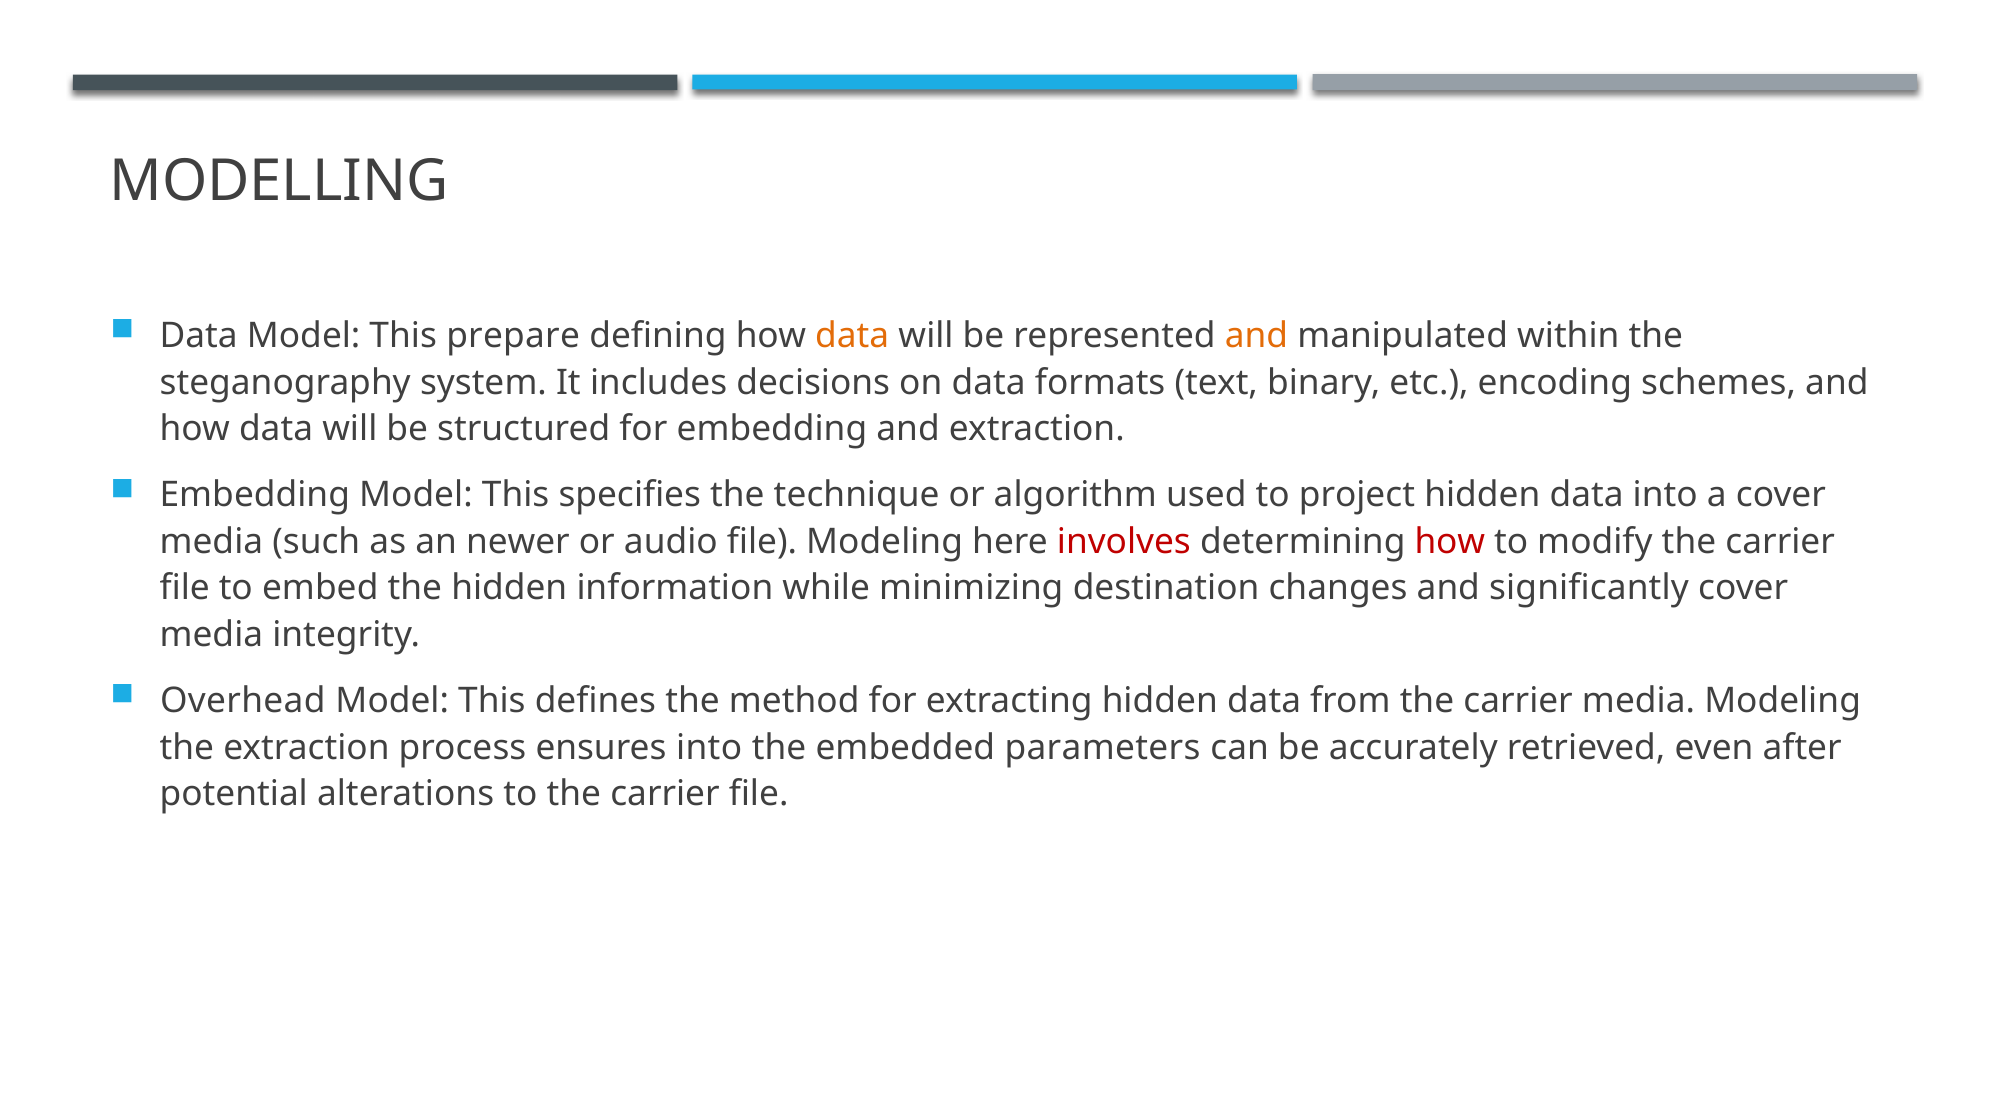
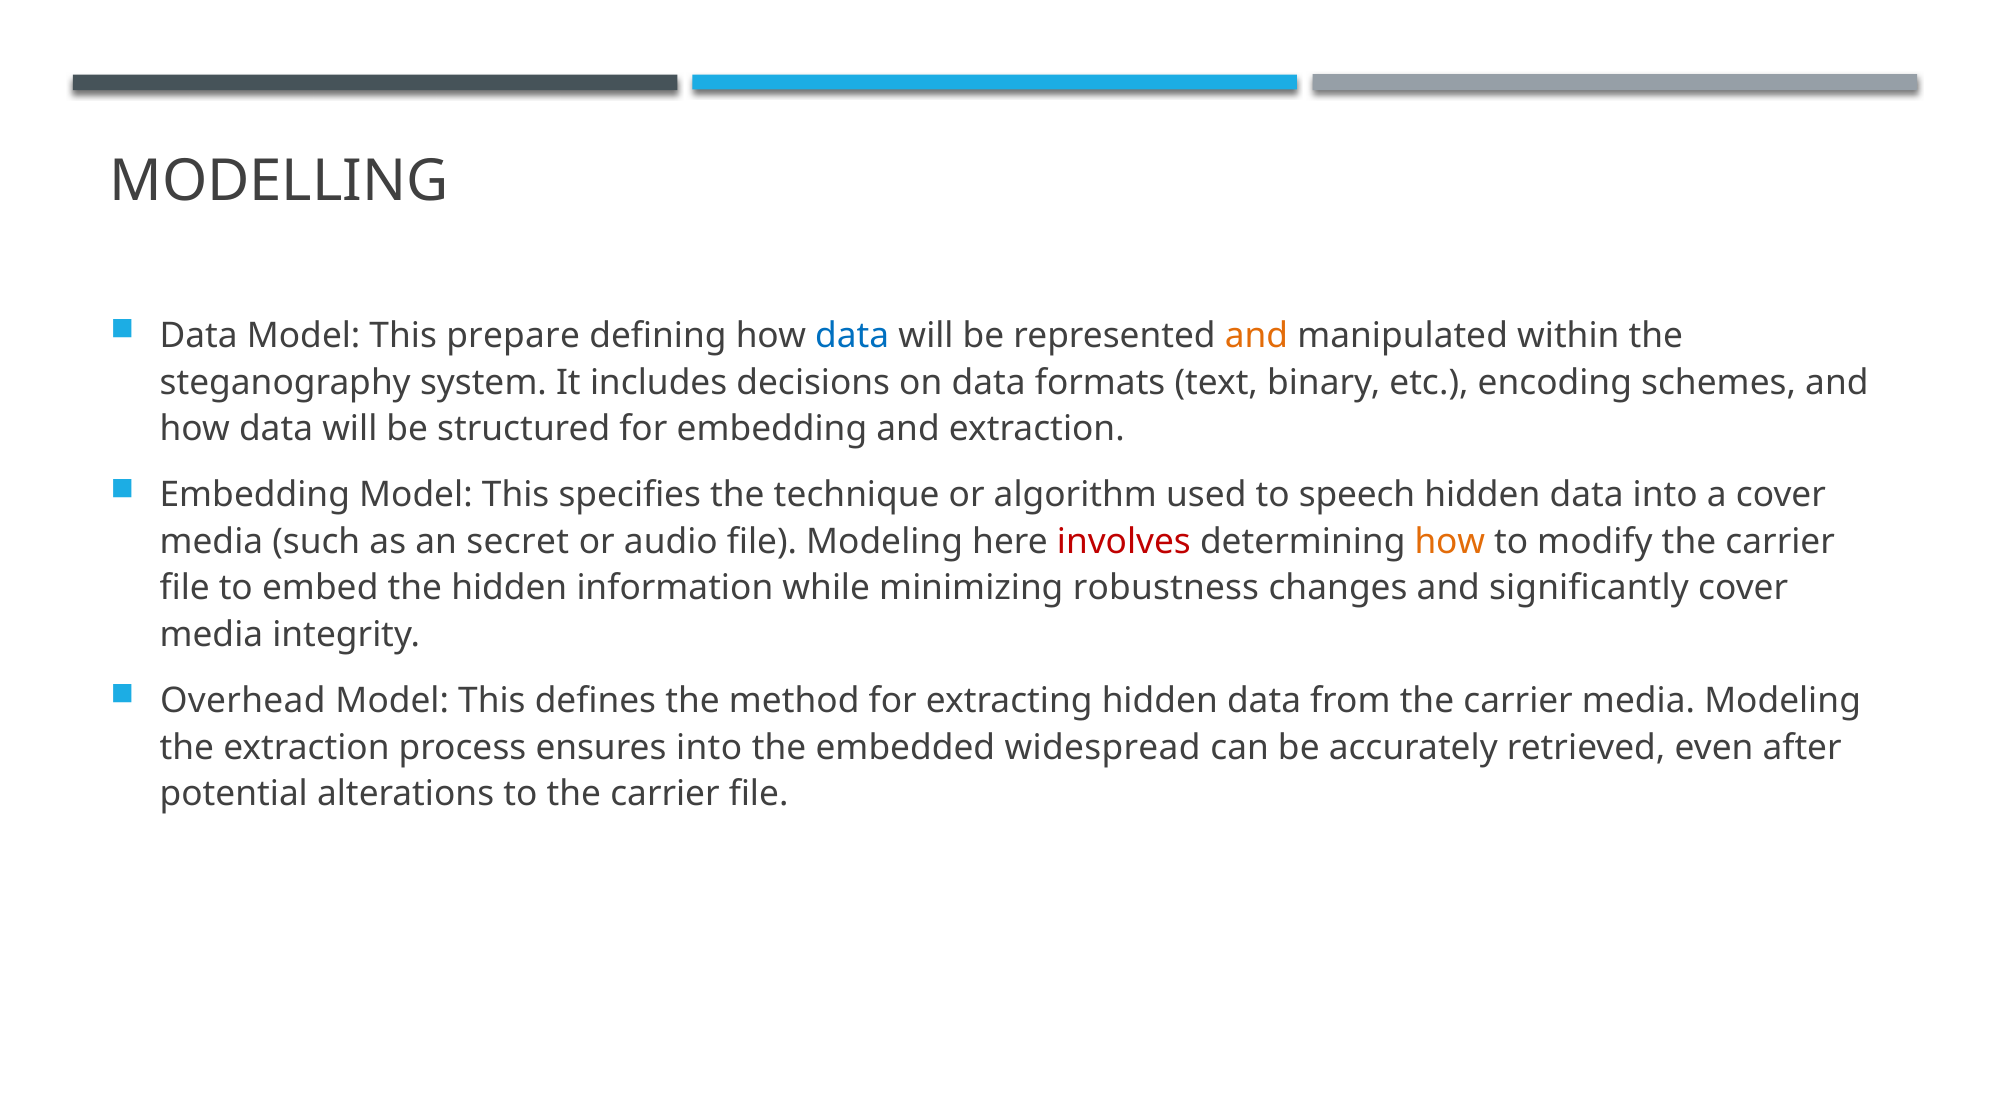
data at (852, 336) colour: orange -> blue
project: project -> speech
newer: newer -> secret
how at (1450, 541) colour: red -> orange
destination: destination -> robustness
parameters: parameters -> widespread
